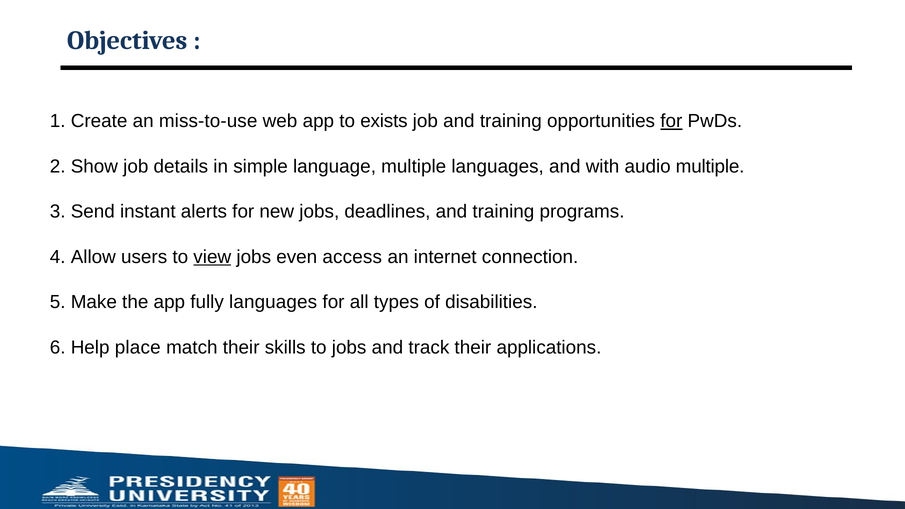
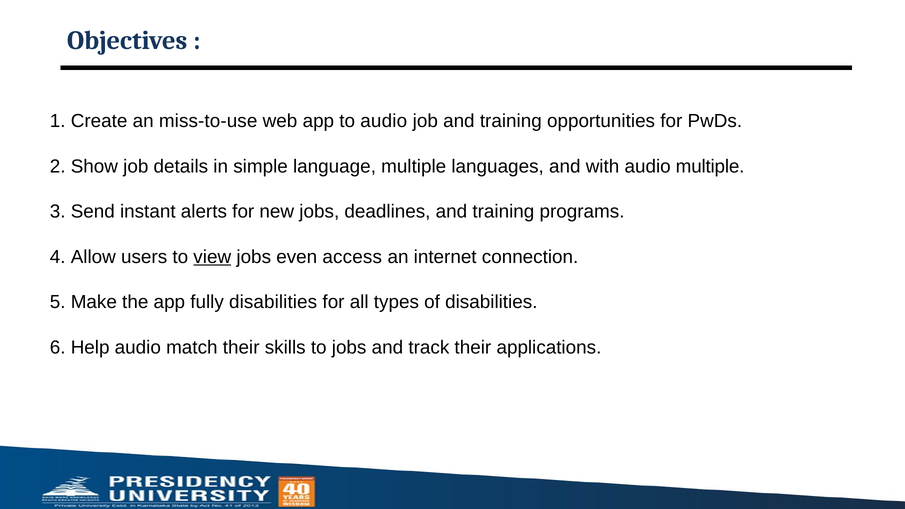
to exists: exists -> audio
for at (671, 121) underline: present -> none
fully languages: languages -> disabilities
Help place: place -> audio
